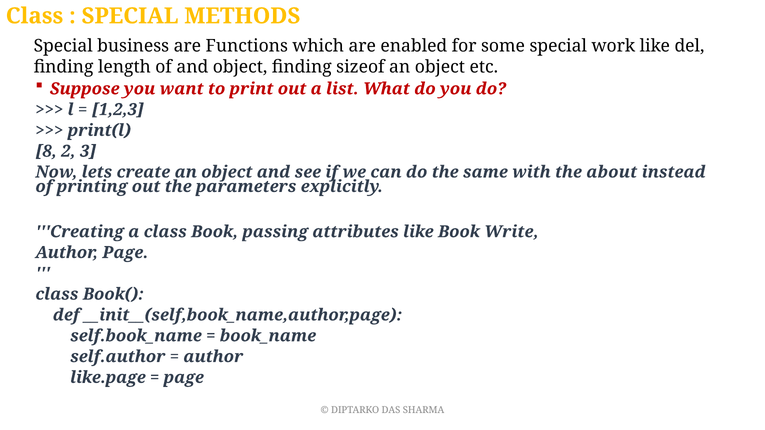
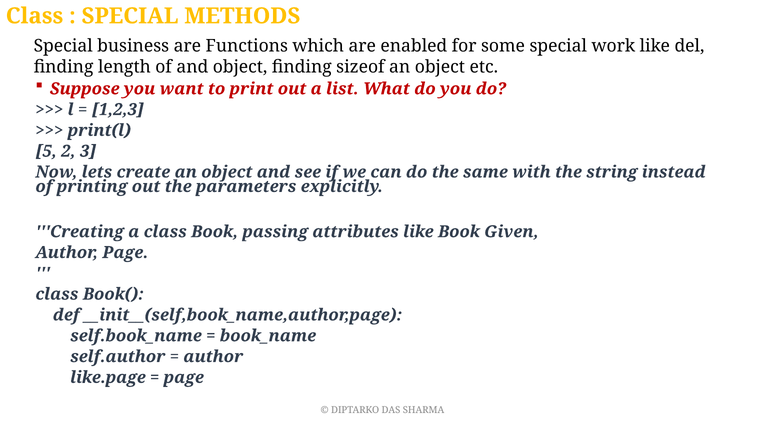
8: 8 -> 5
about: about -> string
Write: Write -> Given
